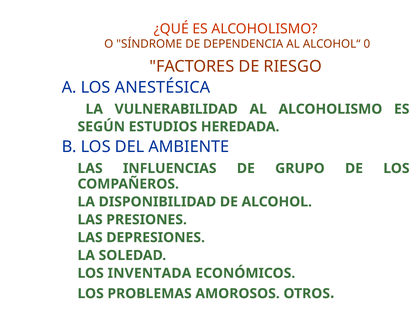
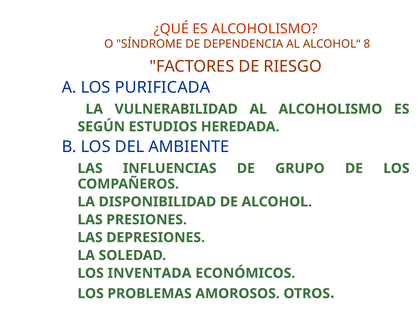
0: 0 -> 8
ANESTÉSICA: ANESTÉSICA -> PURIFICADA
